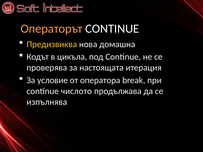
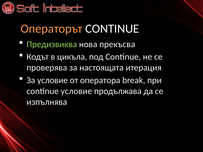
Предизвиква colour: yellow -> light green
домашна: домашна -> прекъсва
continue числото: числото -> условие
